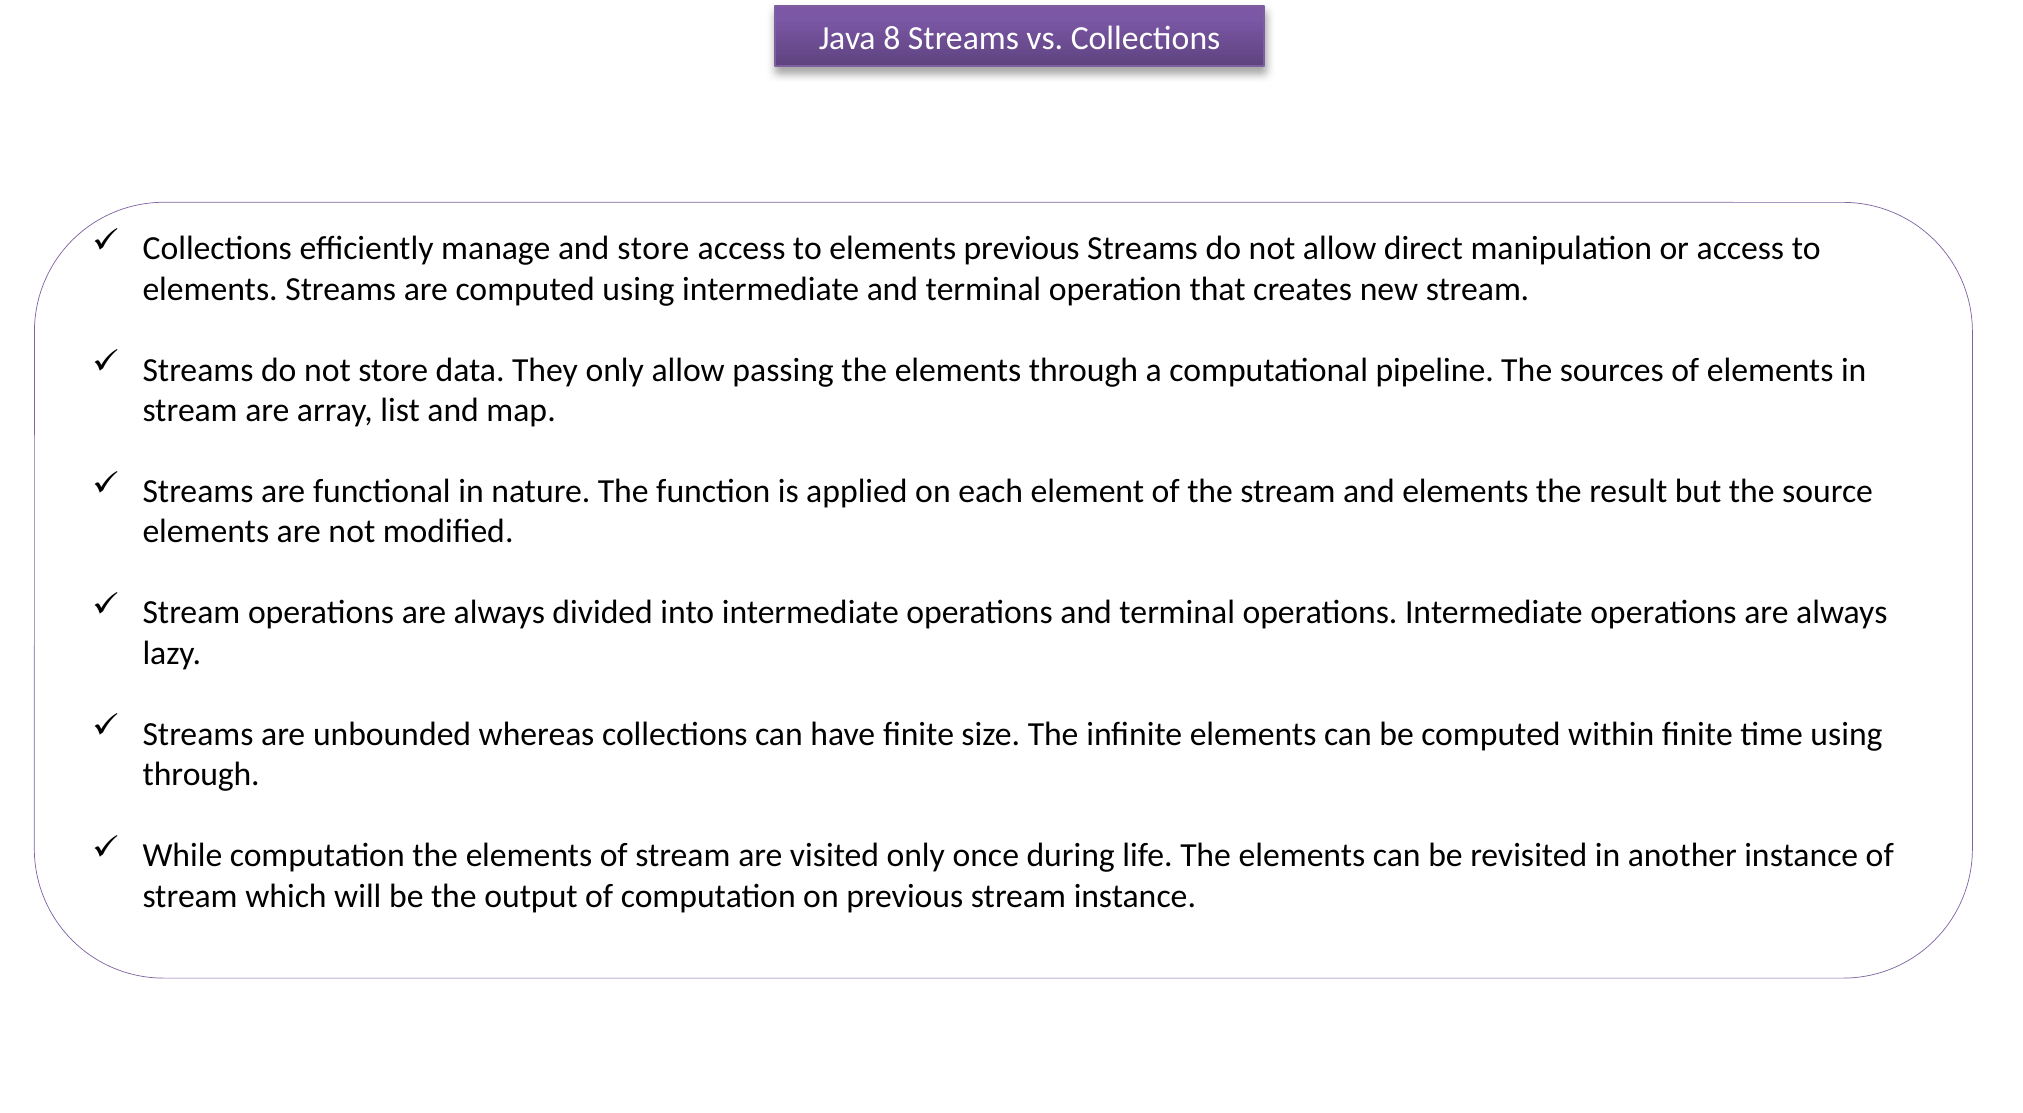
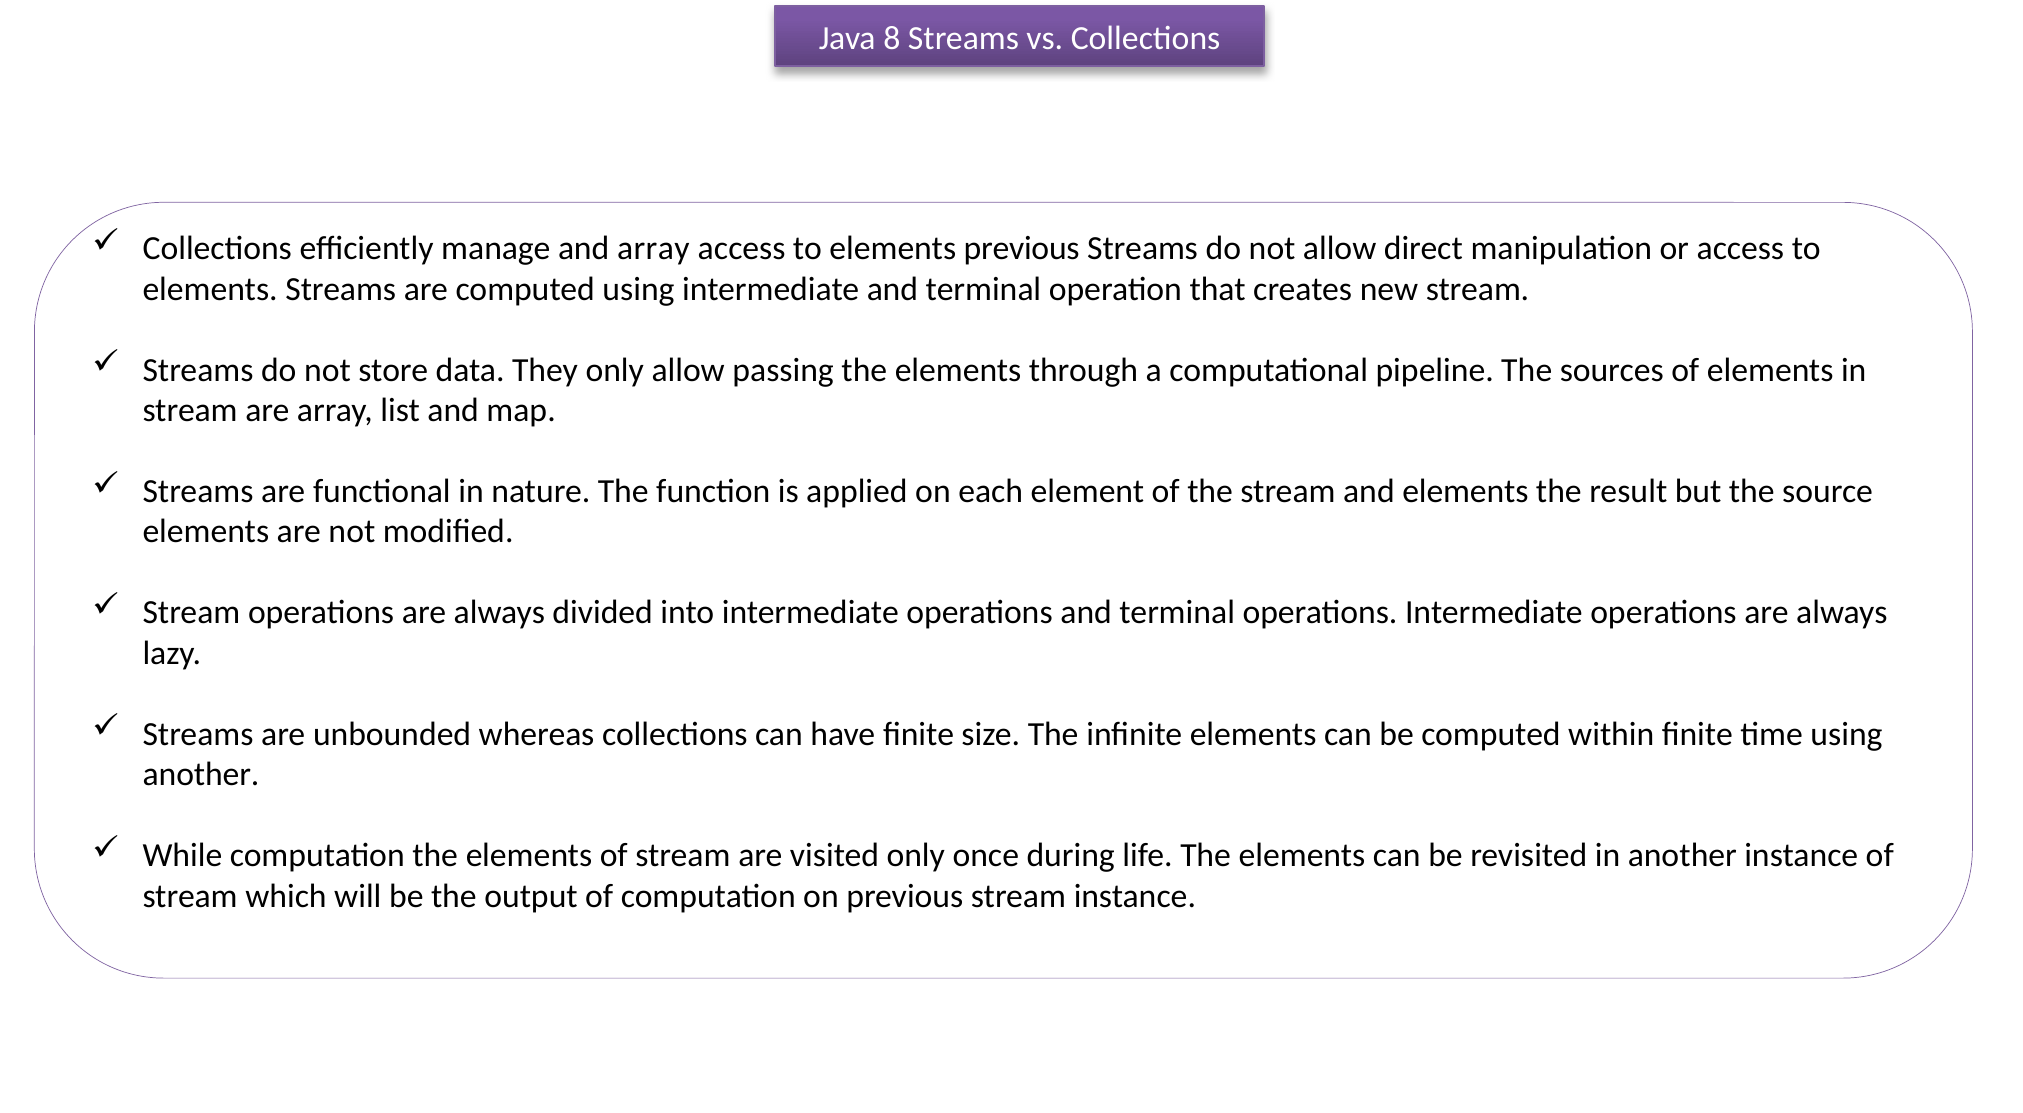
and store: store -> array
through at (201, 774): through -> another
